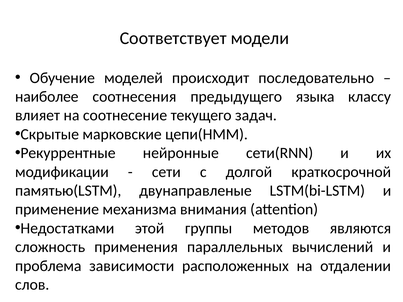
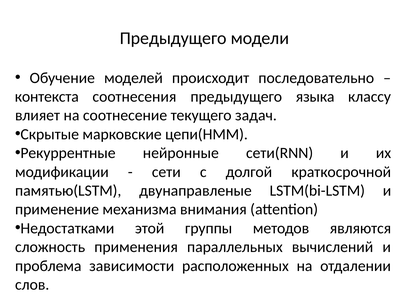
Соответствует at (173, 38): Соответствует -> Предыдущего
наиболее: наиболее -> контекста
